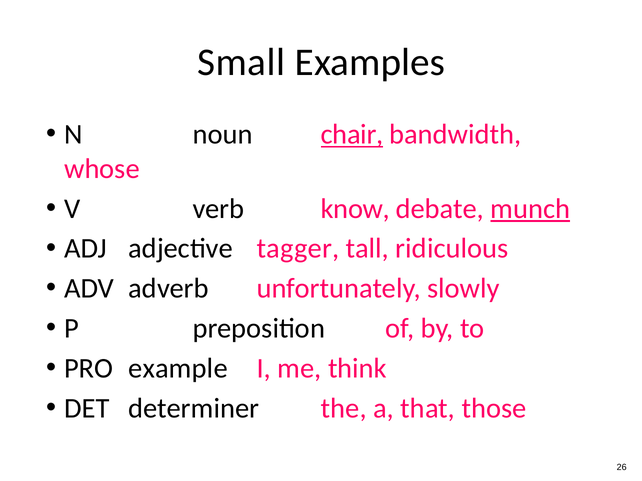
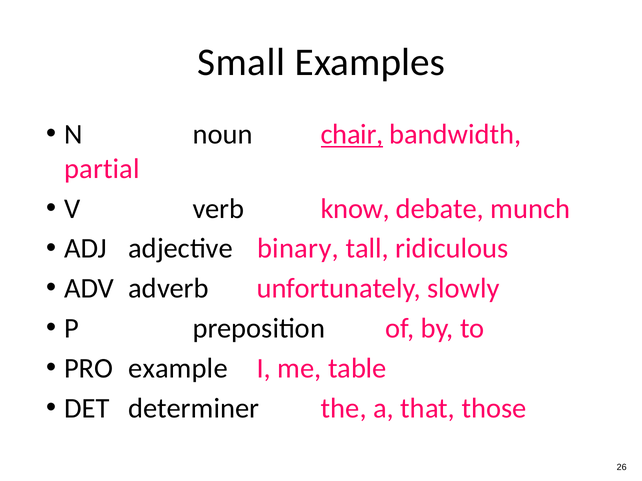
whose: whose -> partial
munch underline: present -> none
tagger: tagger -> binary
think: think -> table
